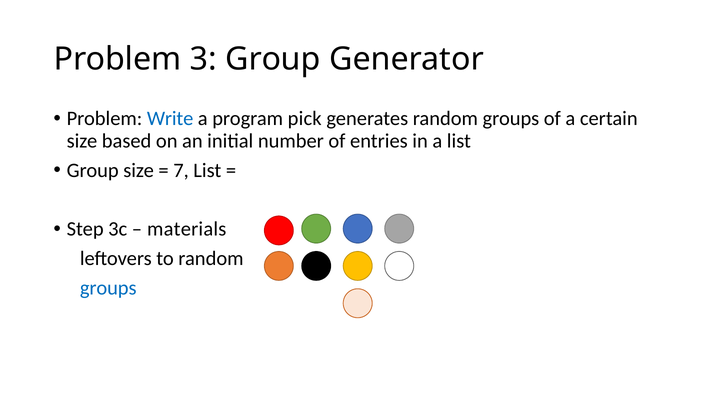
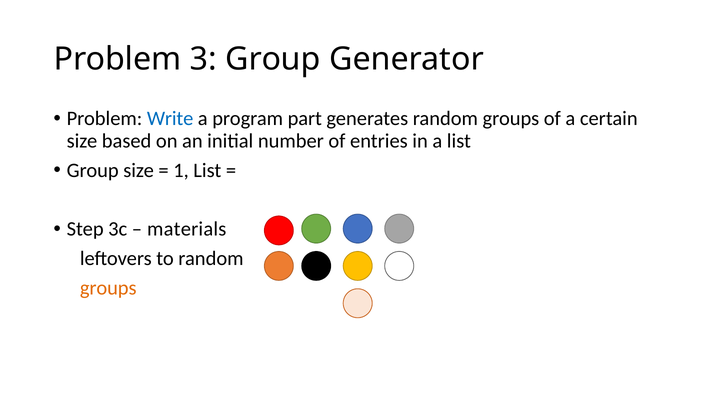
pick: pick -> part
7: 7 -> 1
groups at (108, 288) colour: blue -> orange
